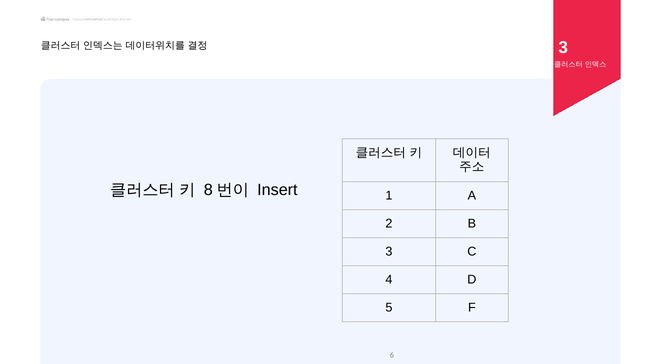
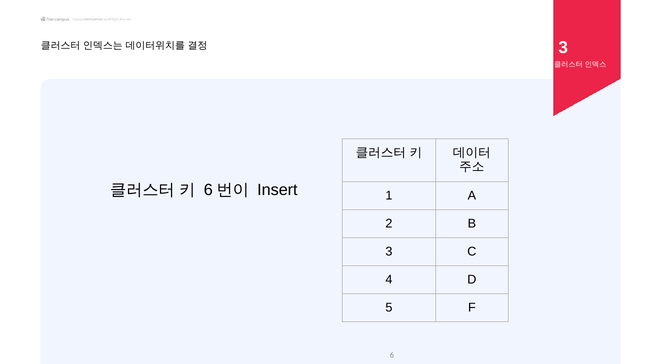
8 at (208, 190): 8 -> 6
